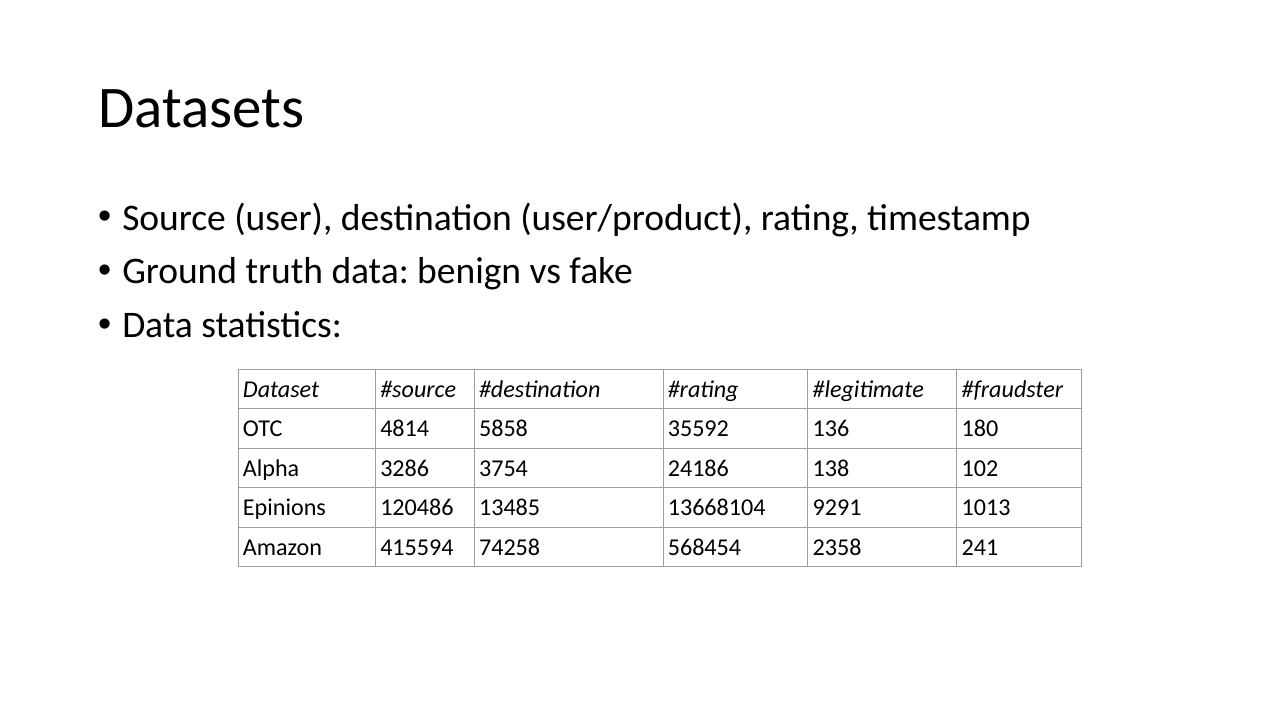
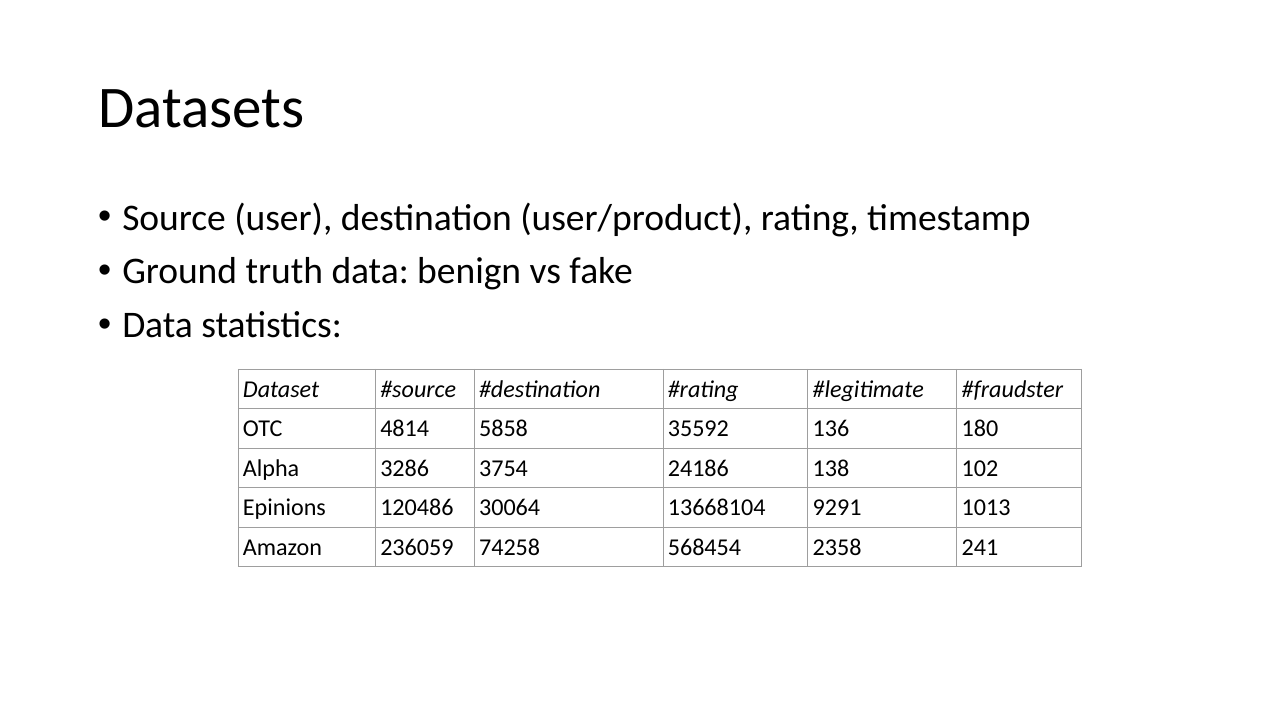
13485: 13485 -> 30064
415594: 415594 -> 236059
